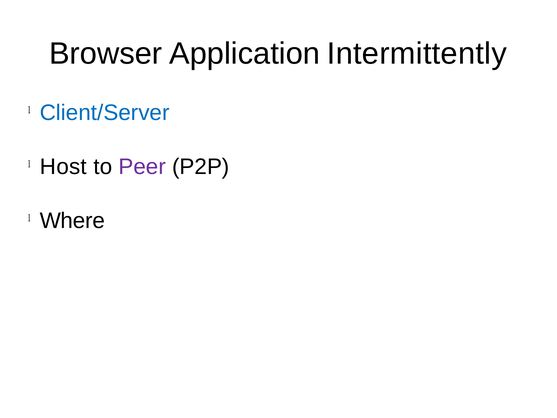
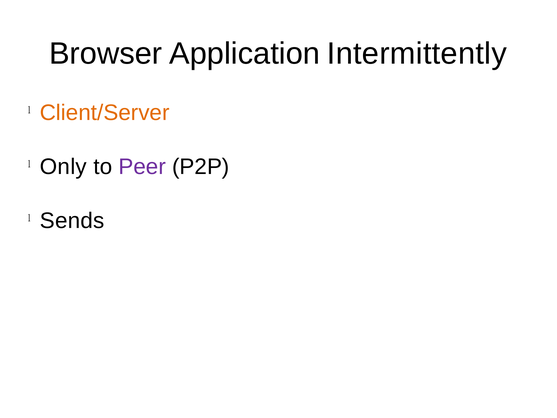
Client/Server colour: blue -> orange
Host: Host -> Only
Where: Where -> Sends
